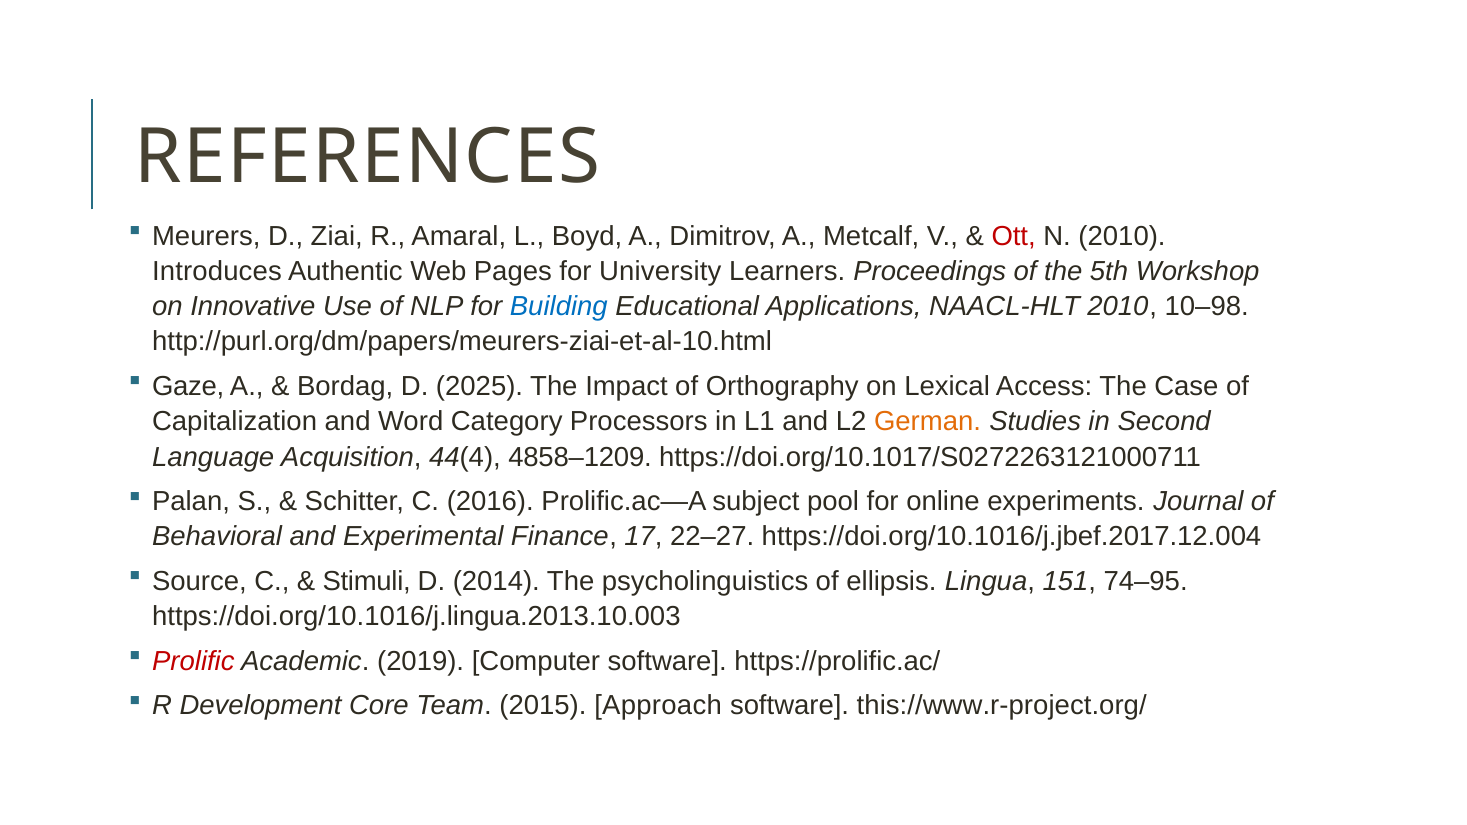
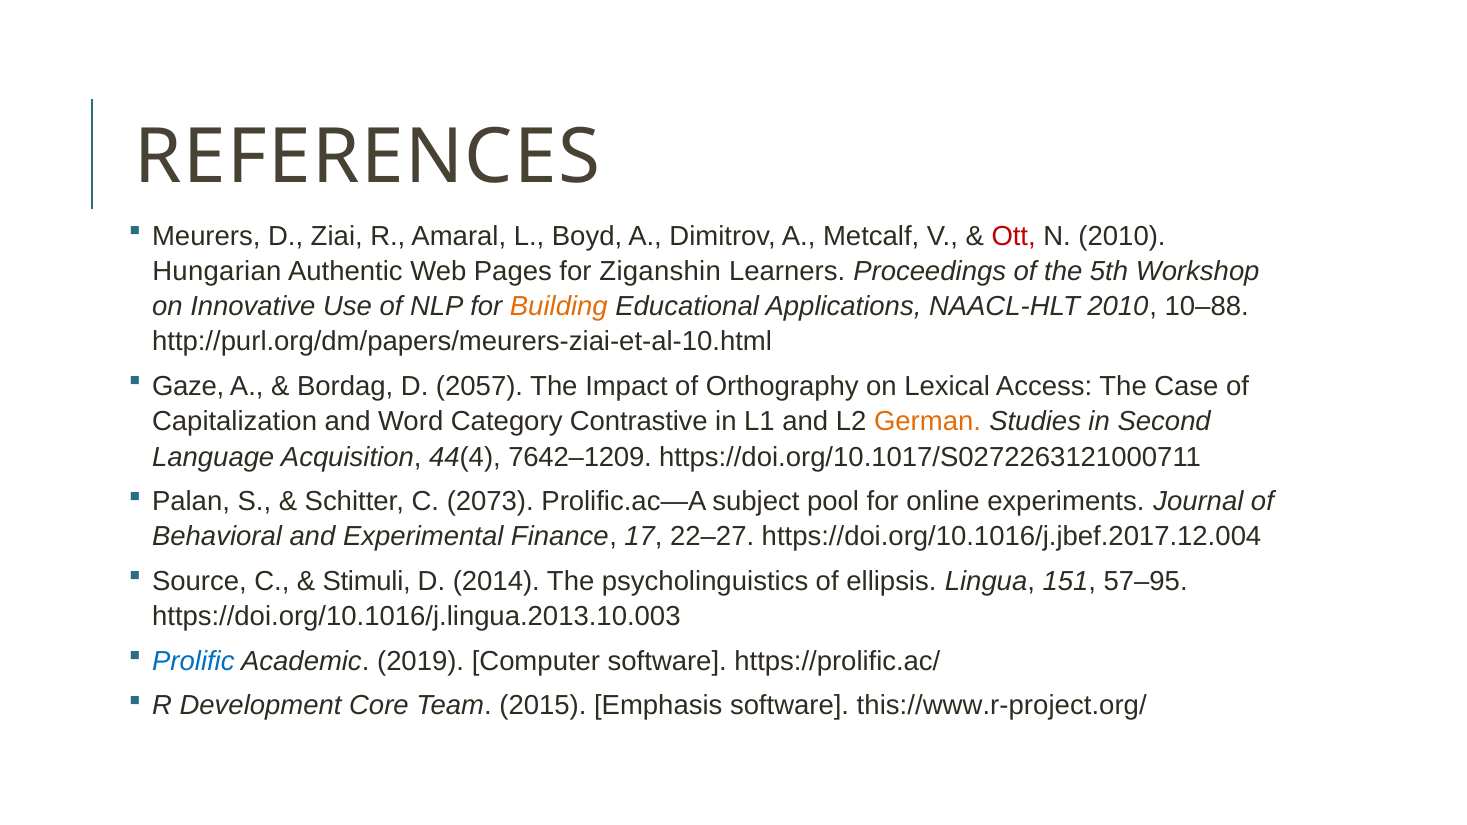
Introduces: Introduces -> Hungarian
University: University -> Ziganshin
Building colour: blue -> orange
10–98: 10–98 -> 10–88
2025: 2025 -> 2057
Processors: Processors -> Contrastive
4858–1209: 4858–1209 -> 7642–1209
2016: 2016 -> 2073
74–95: 74–95 -> 57–95
Prolific colour: red -> blue
Approach: Approach -> Emphasis
